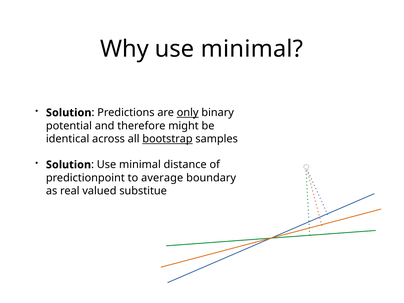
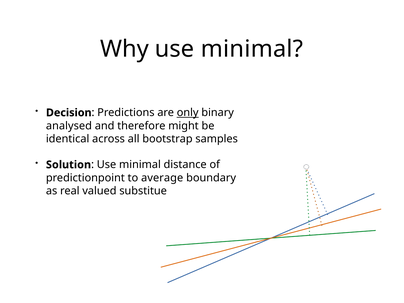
Solution at (69, 113): Solution -> Decision
potential: potential -> analysed
bootstrap underline: present -> none
